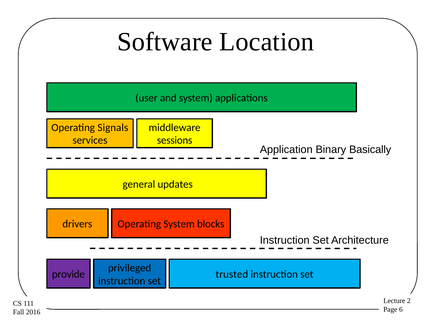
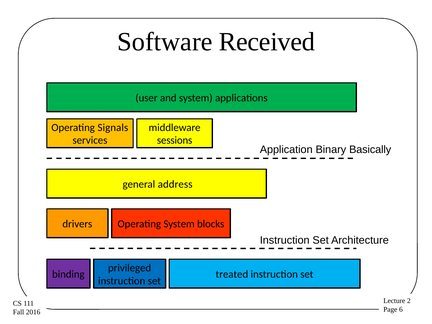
Location: Location -> Received
updates: updates -> address
provide: provide -> binding
trusted: trusted -> treated
